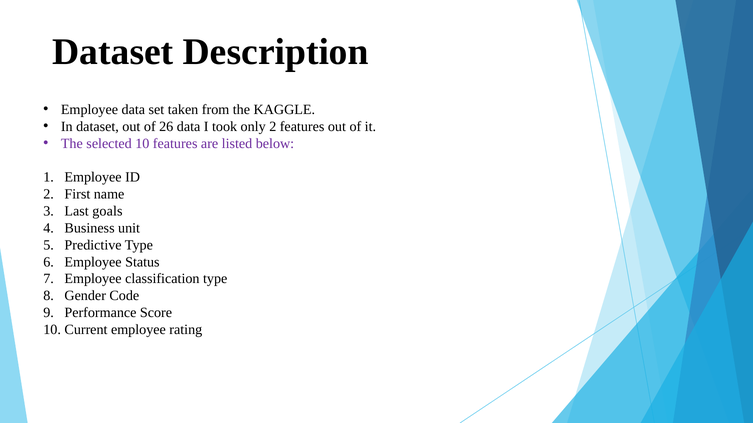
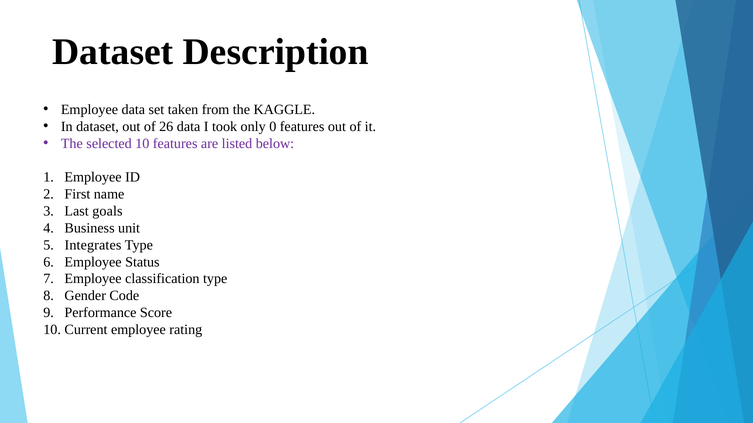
only 2: 2 -> 0
Predictive: Predictive -> Integrates
